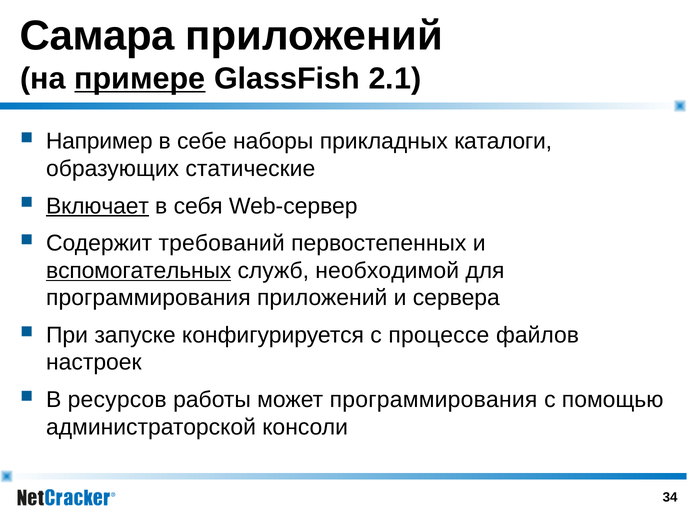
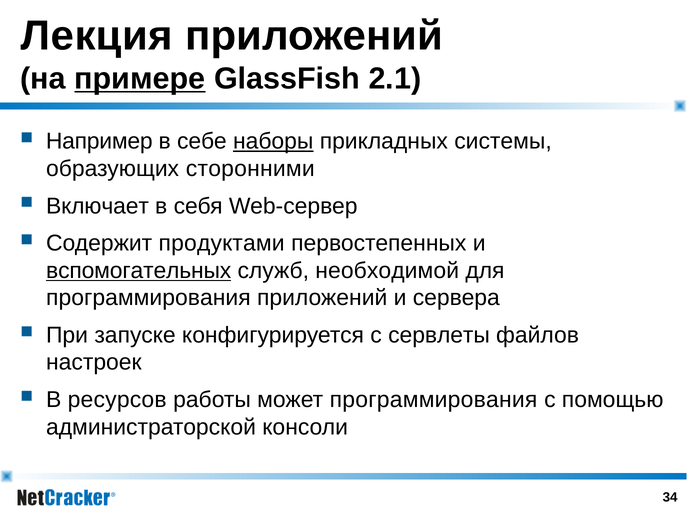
Самара: Самара -> Лекция
наборы underline: none -> present
каталоги: каталоги -> системы
статические: статические -> сторонними
Включает underline: present -> none
требований: требований -> продуктами
процессе: процессе -> сервлеты
